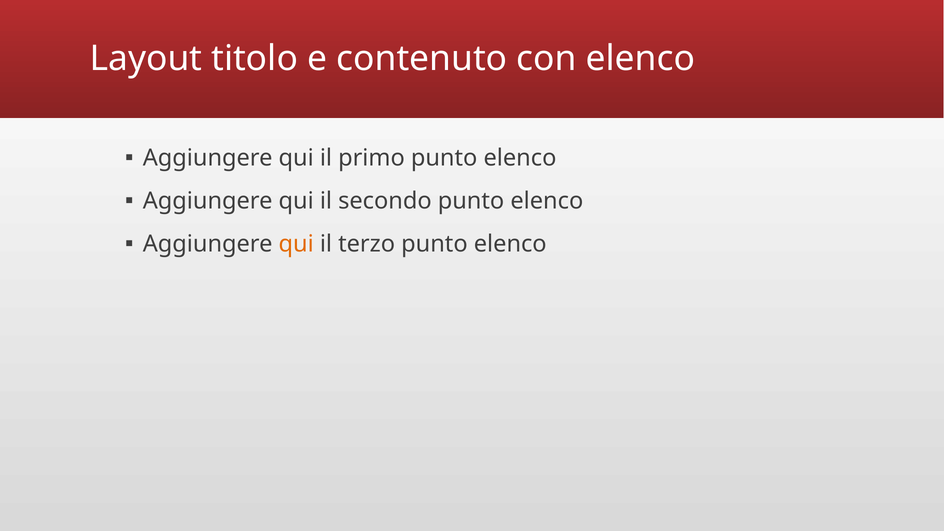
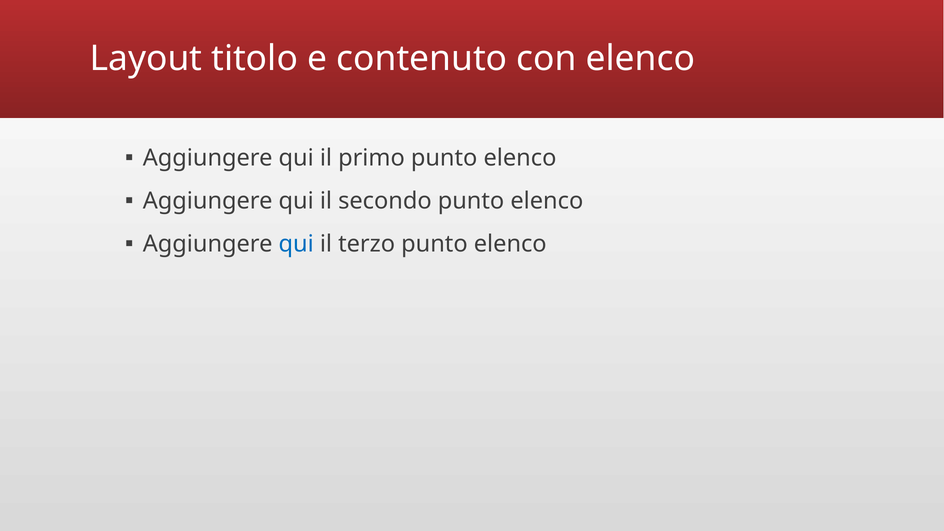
qui at (296, 244) colour: orange -> blue
